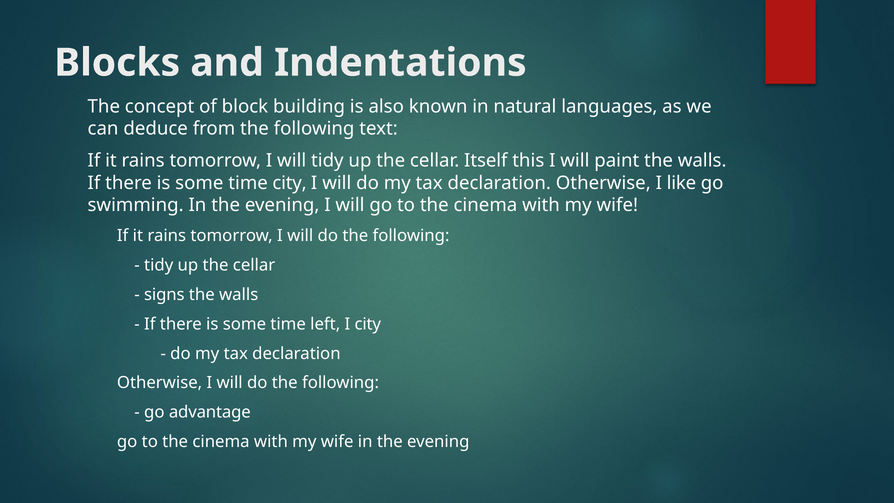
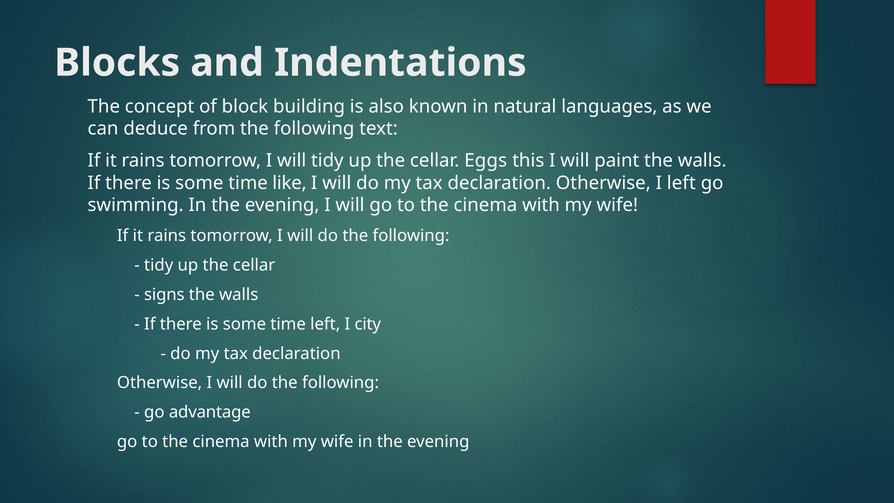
Itself: Itself -> Eggs
time city: city -> like
I like: like -> left
